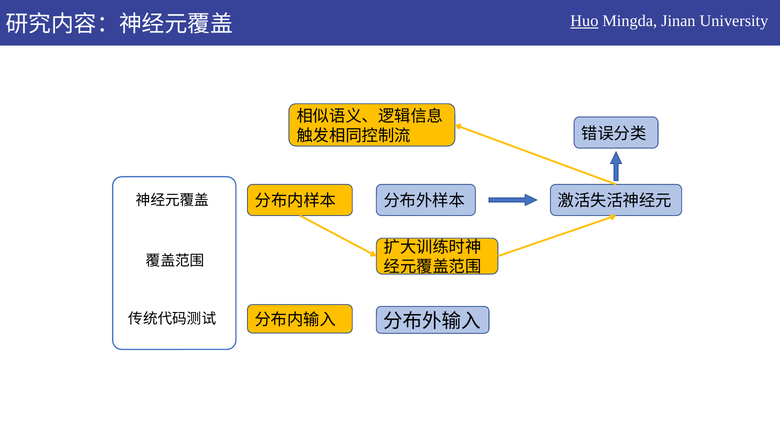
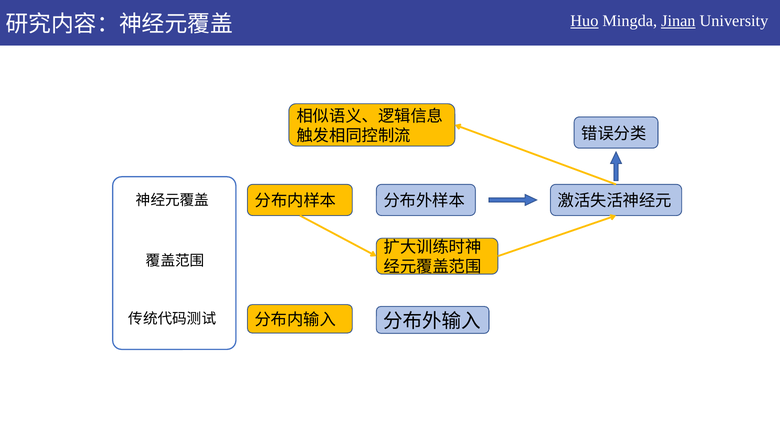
Jinan underline: none -> present
